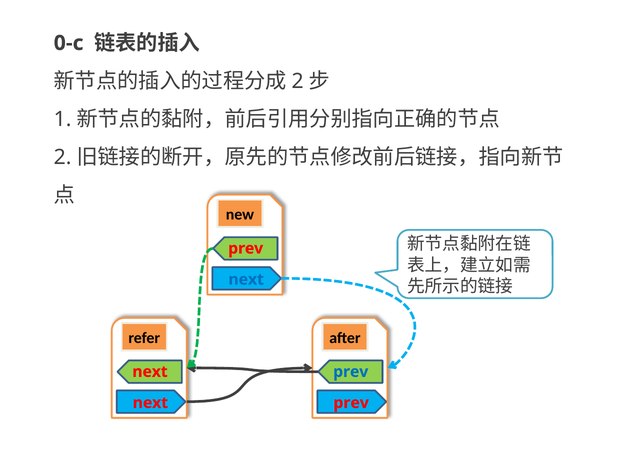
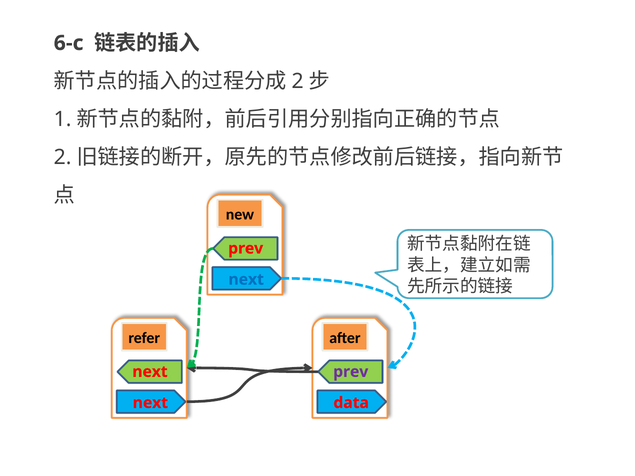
0-c: 0-c -> 6-c
prev at (351, 372) colour: blue -> purple
prev at (351, 403): prev -> data
